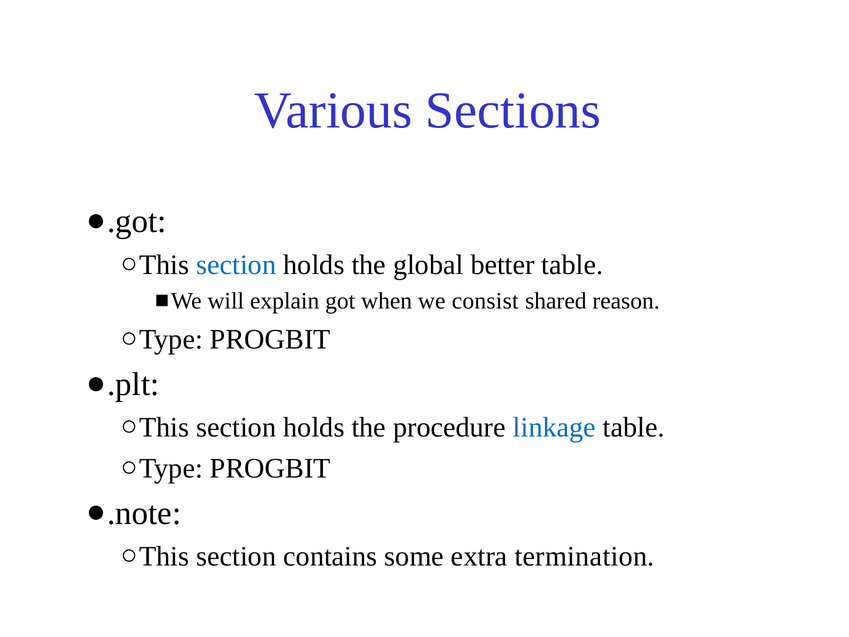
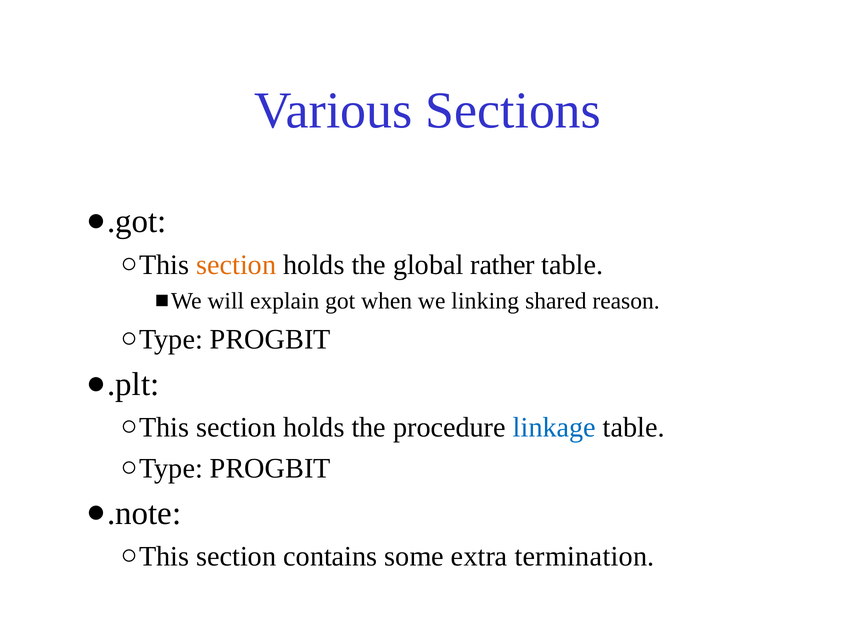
section at (236, 265) colour: blue -> orange
better: better -> rather
consist: consist -> linking
